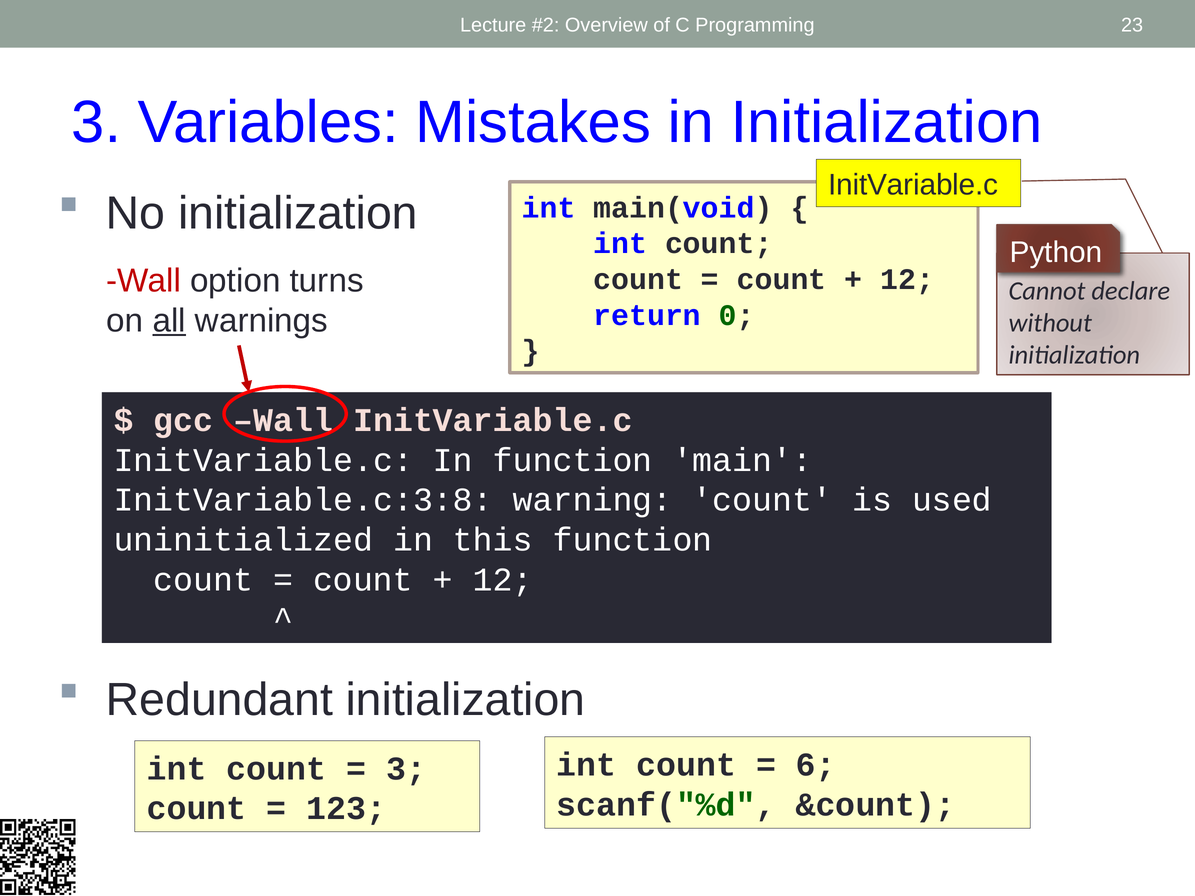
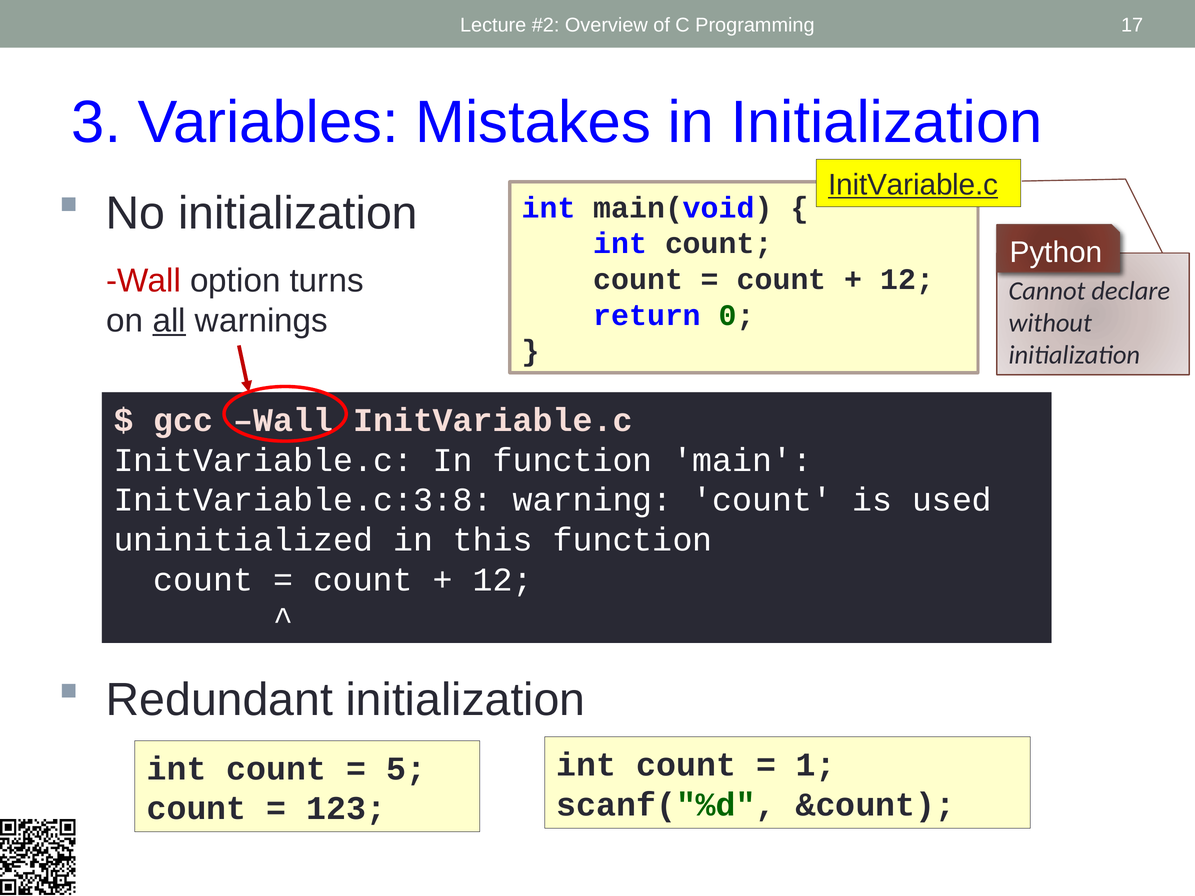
23: 23 -> 17
InitVariable.c at (913, 185) underline: none -> present
6: 6 -> 1
3 at (406, 769): 3 -> 5
